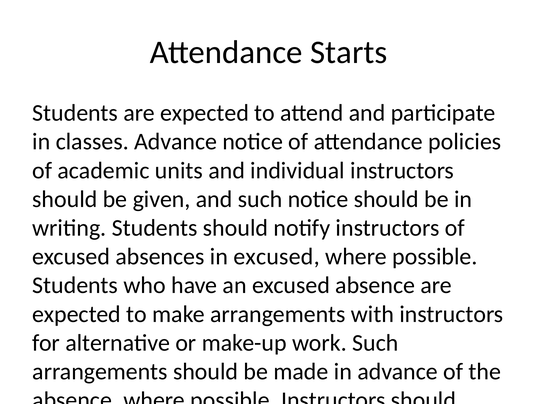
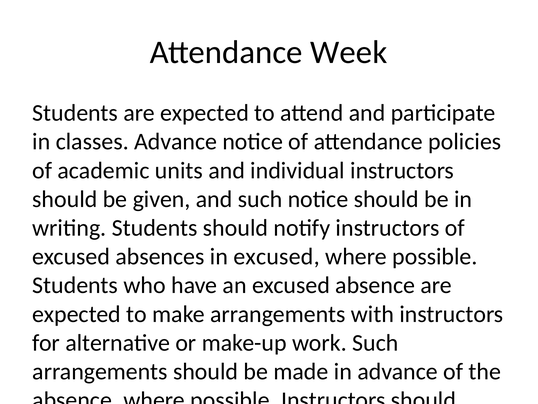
Starts: Starts -> Week
